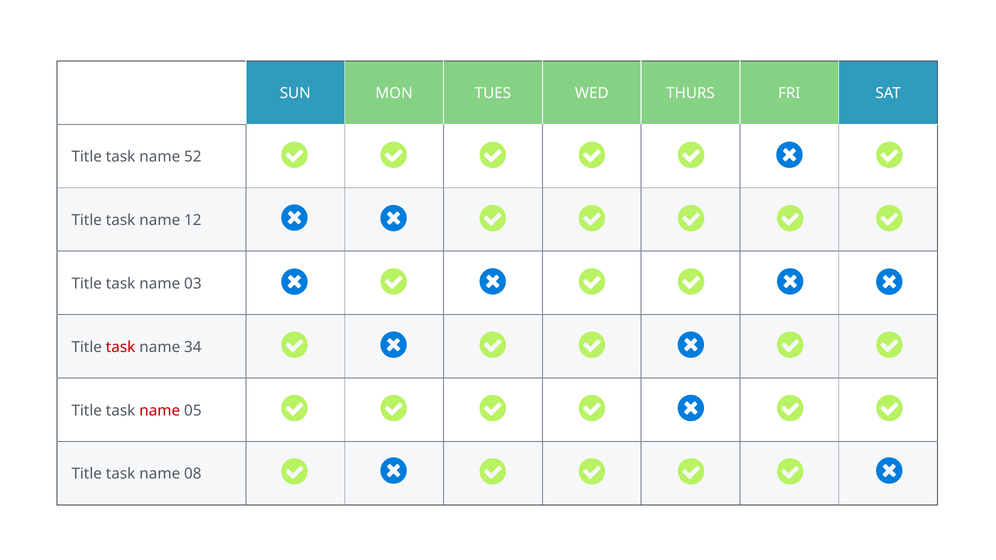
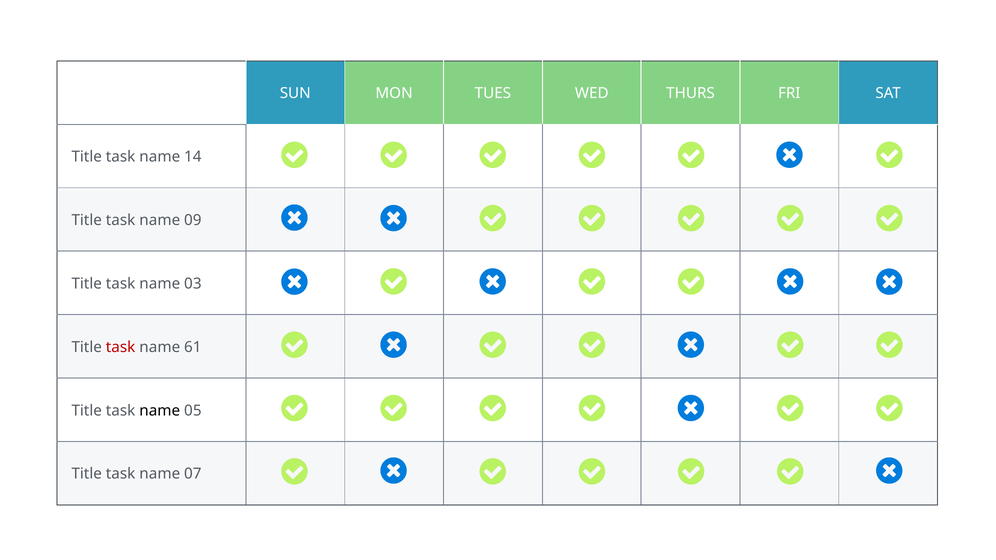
52: 52 -> 14
12: 12 -> 09
34: 34 -> 61
name at (160, 411) colour: red -> black
08: 08 -> 07
